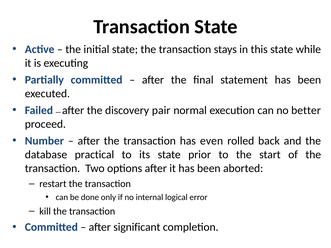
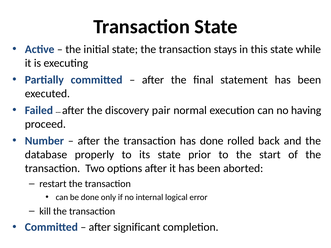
better: better -> having
has even: even -> done
practical: practical -> properly
